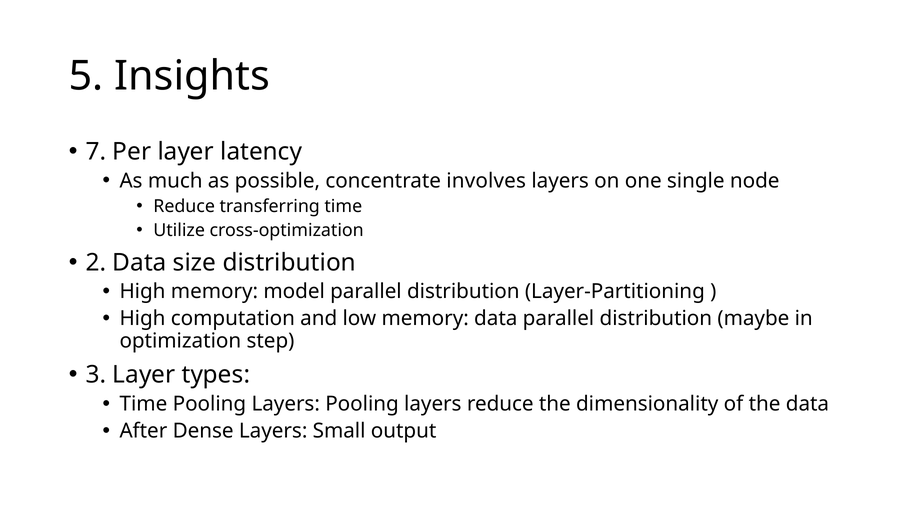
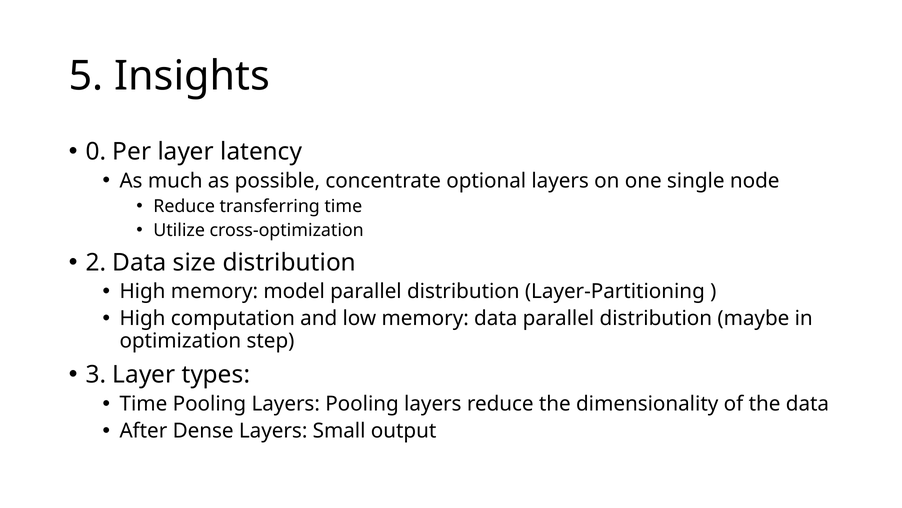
7: 7 -> 0
involves: involves -> optional
